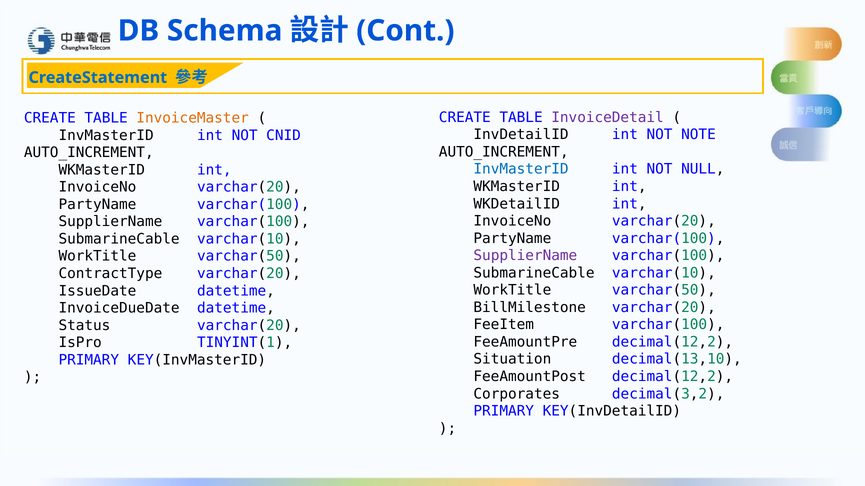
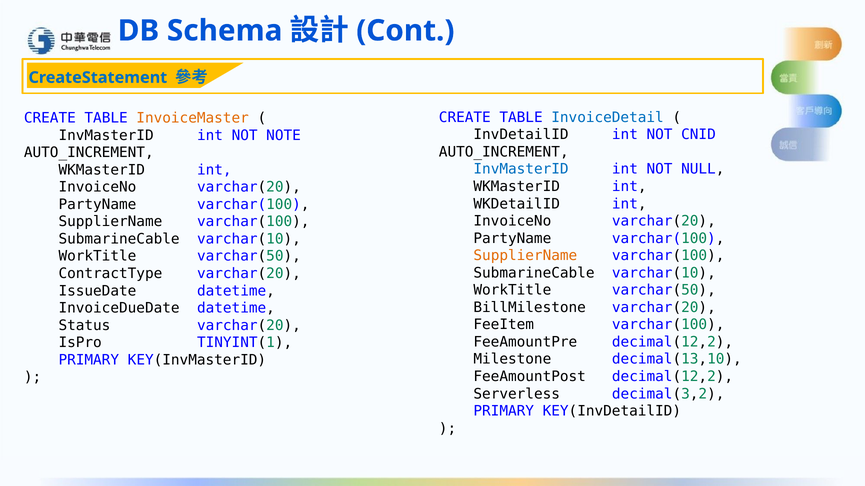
InvoiceDetail colour: purple -> blue
NOTE: NOTE -> CNID
CNID: CNID -> NOTE
SupplierName at (525, 256) colour: purple -> orange
Situation: Situation -> Milestone
Corporates: Corporates -> Serverless
